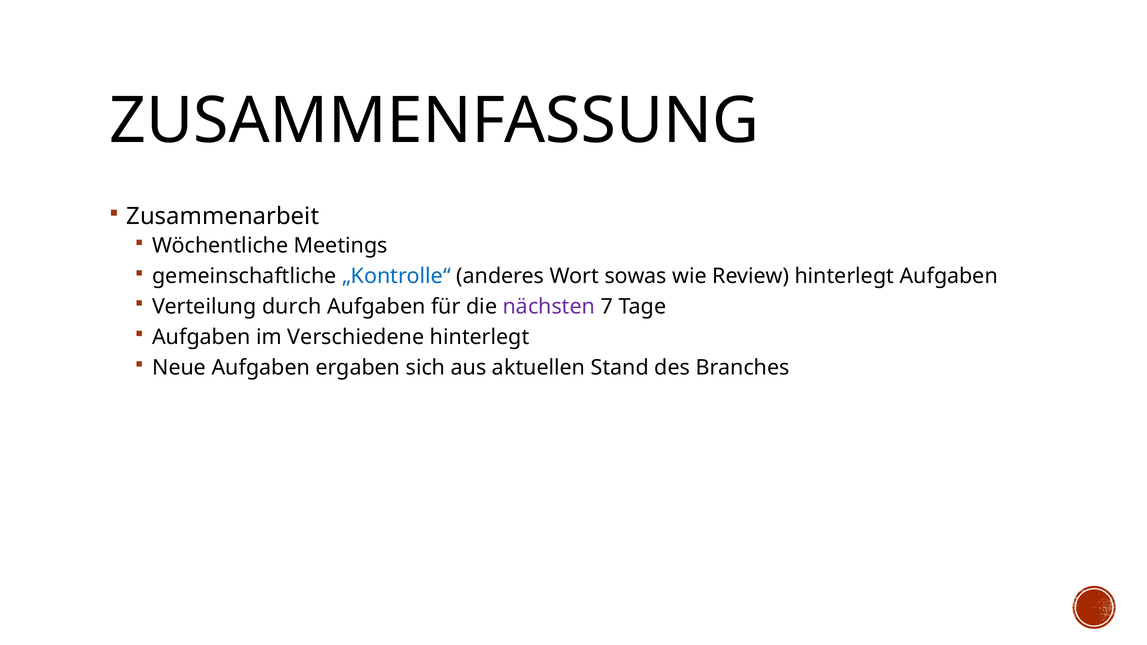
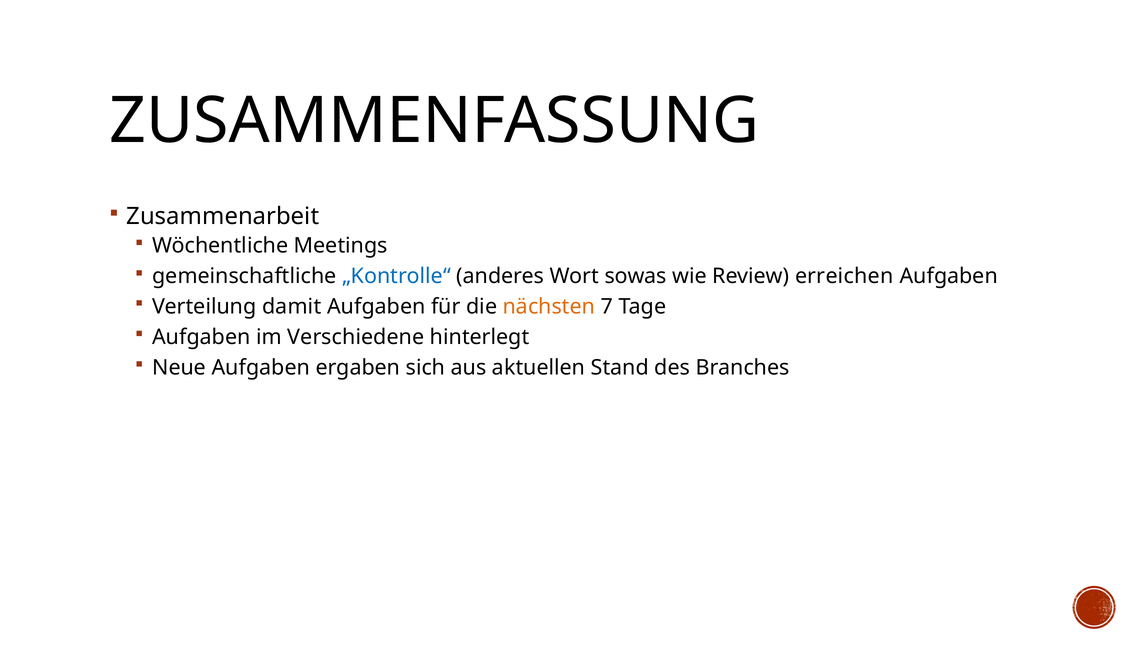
Review hinterlegt: hinterlegt -> erreichen
durch: durch -> damit
nächsten colour: purple -> orange
